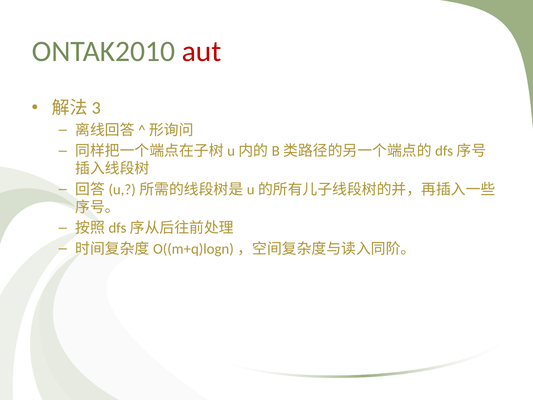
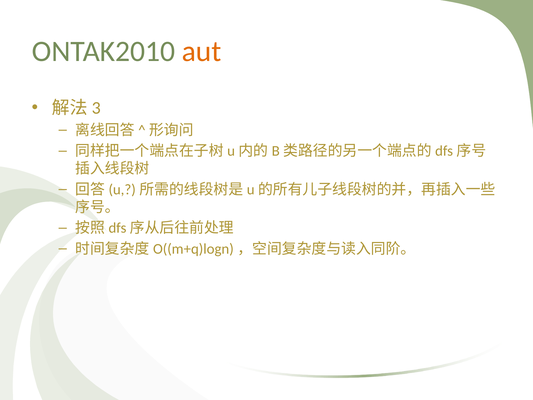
aut colour: red -> orange
